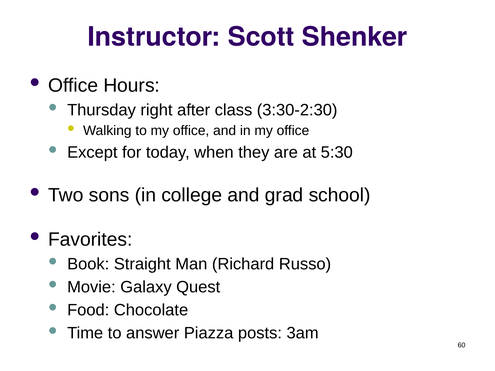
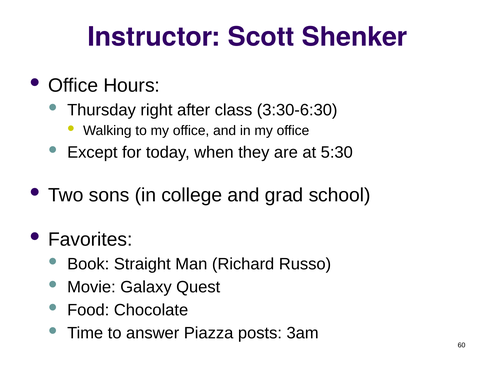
3:30-2:30: 3:30-2:30 -> 3:30-6:30
